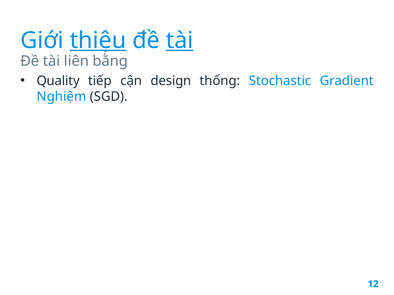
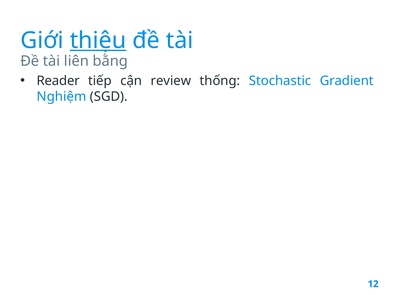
tài at (180, 40) underline: present -> none
Quality: Quality -> Reader
design: design -> review
